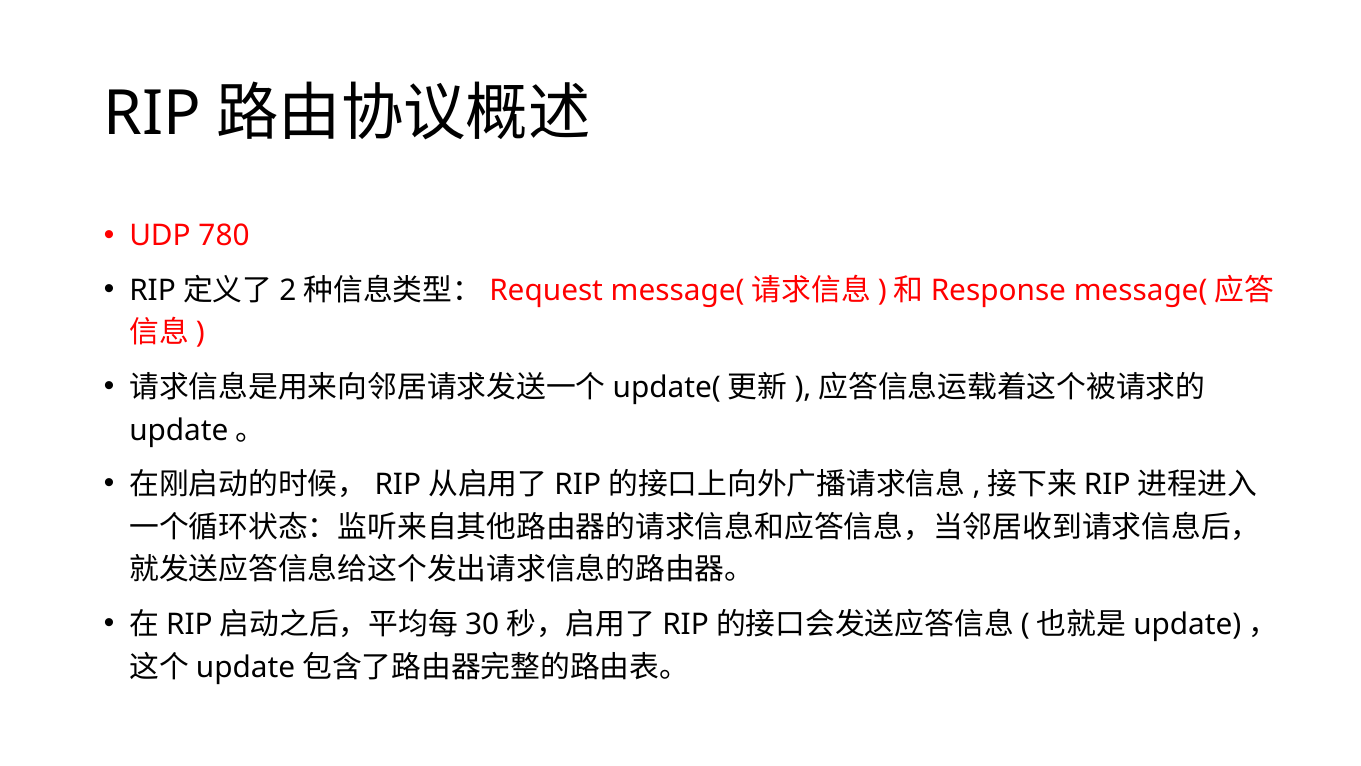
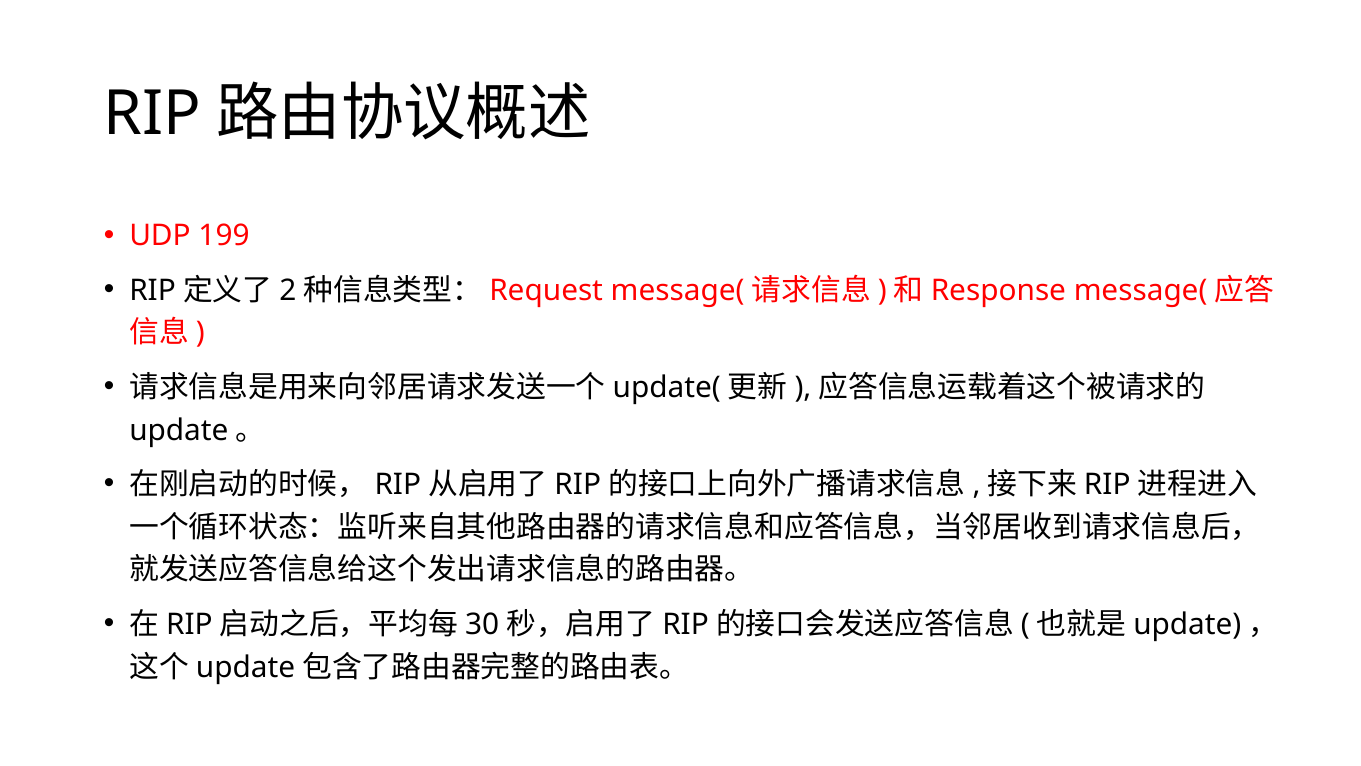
780: 780 -> 199
